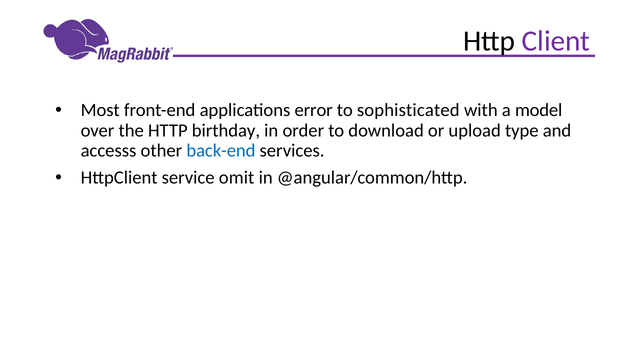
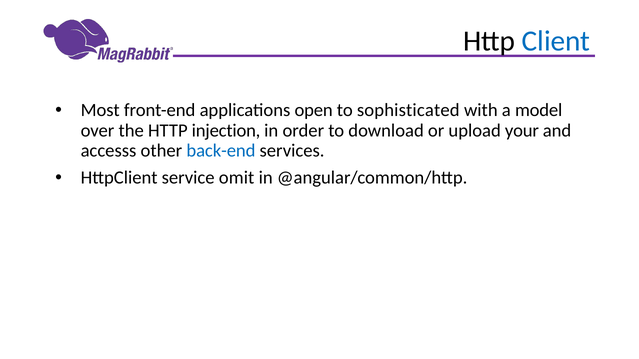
Client colour: purple -> blue
error: error -> open
birthday: birthday -> injection
type: type -> your
